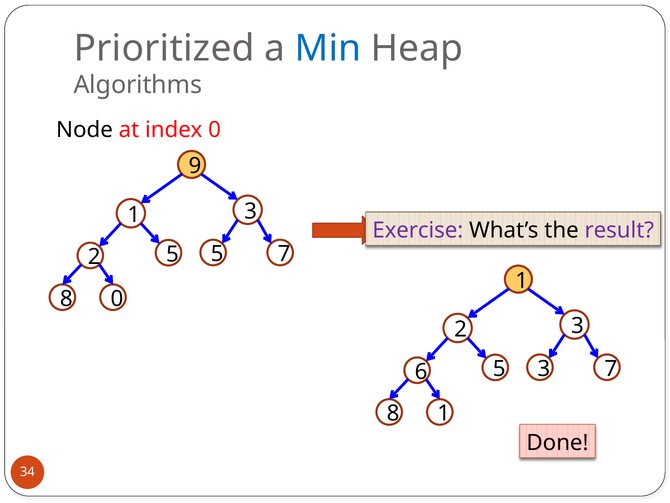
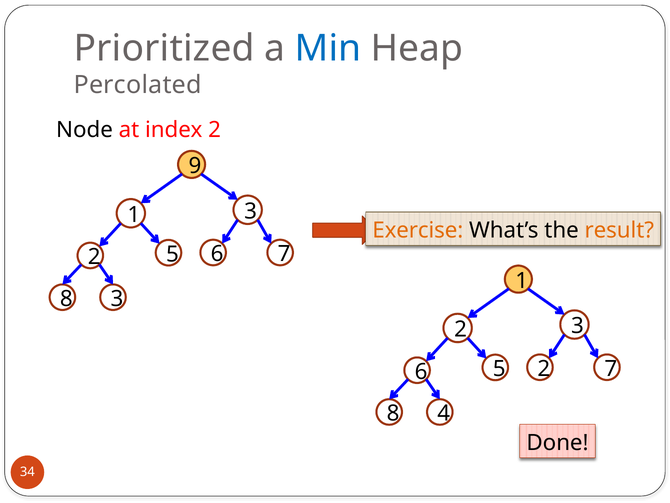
Algorithms: Algorithms -> Percolated
index 0: 0 -> 2
Exercise colour: purple -> orange
result colour: purple -> orange
5 5: 5 -> 6
8 0: 0 -> 3
5 3: 3 -> 2
8 1: 1 -> 4
